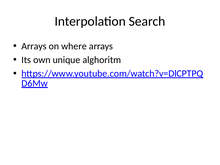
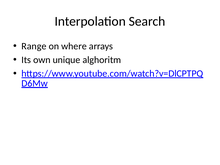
Arrays at (34, 46): Arrays -> Range
